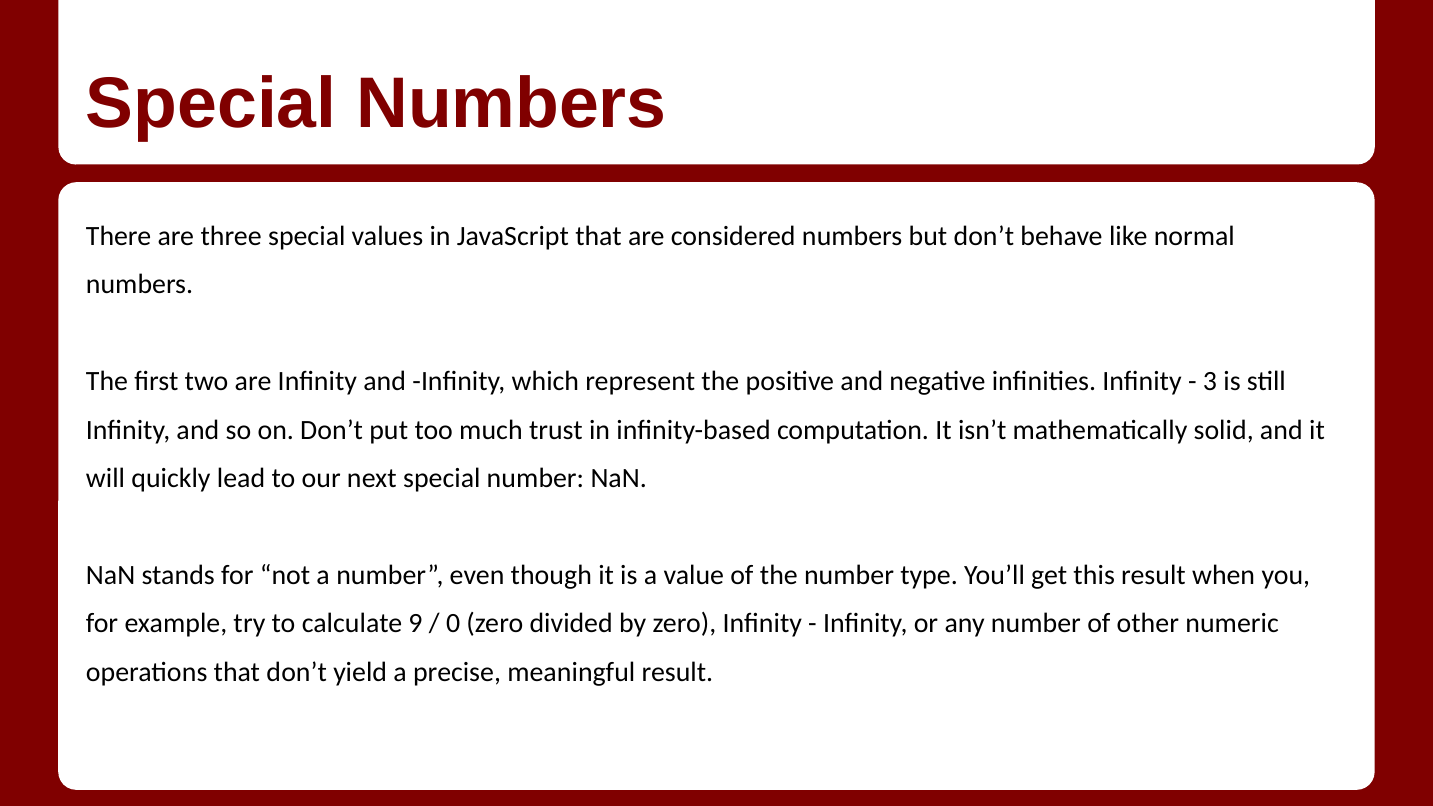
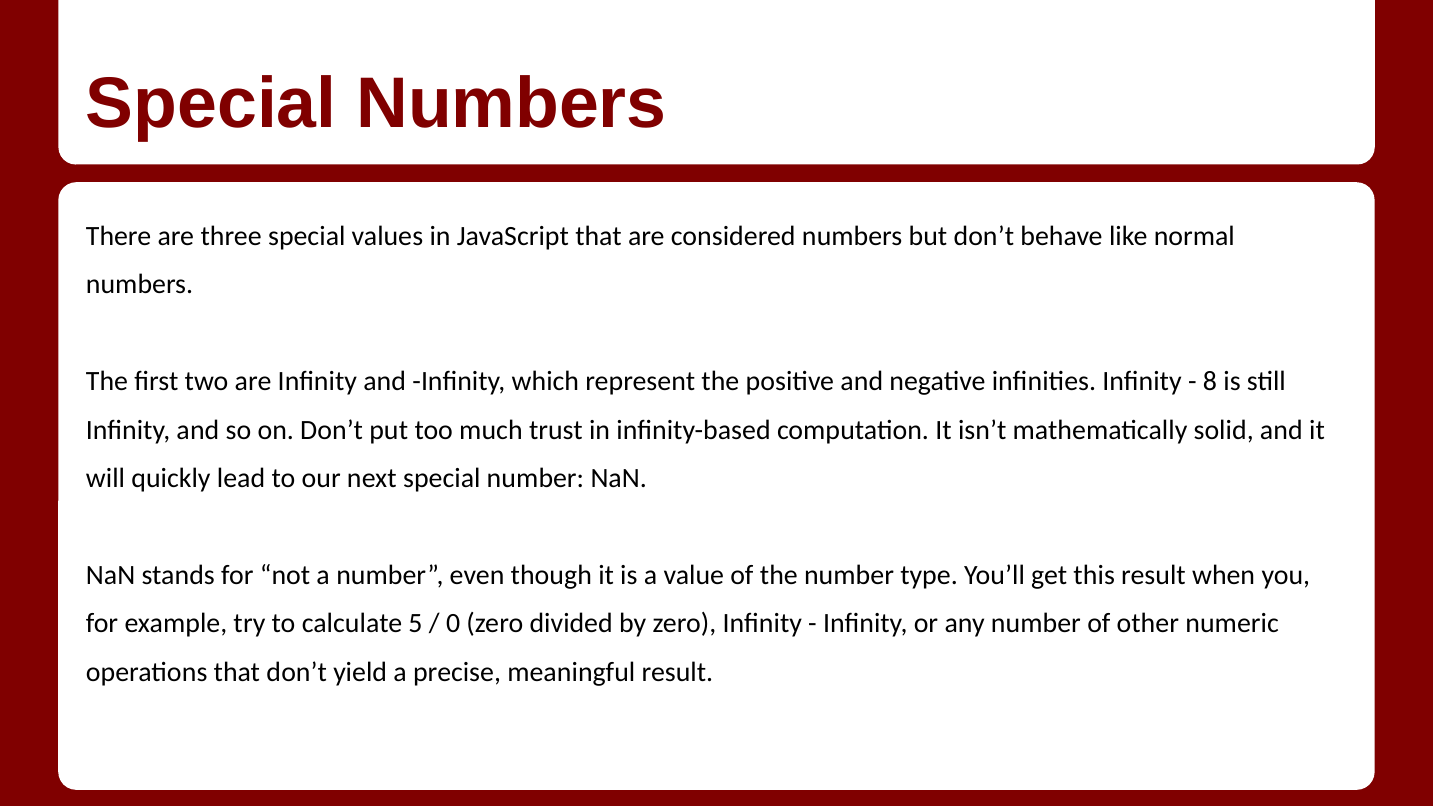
3: 3 -> 8
9: 9 -> 5
